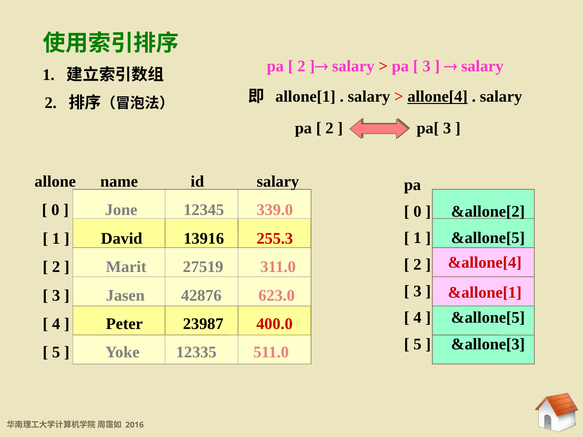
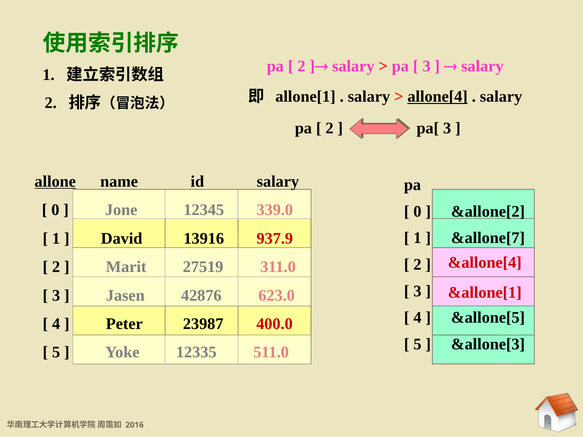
allone underline: none -> present
&allone[5 at (488, 238): &allone[5 -> &allone[7
255.3: 255.3 -> 937.9
